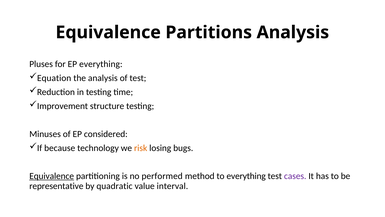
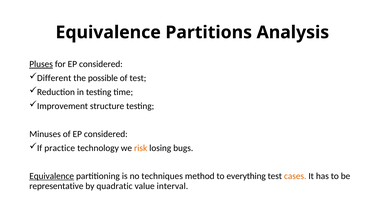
Pluses underline: none -> present
for EP everything: everything -> considered
Equation: Equation -> Different
the analysis: analysis -> possible
because: because -> practice
performed: performed -> techniques
cases colour: purple -> orange
